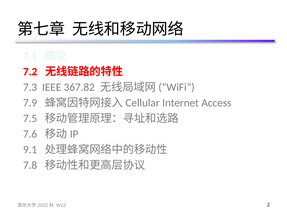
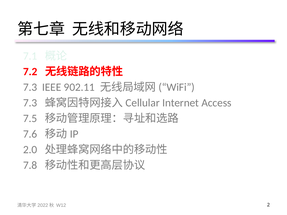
367.82: 367.82 -> 902.11
7.9 at (30, 103): 7.9 -> 7.3
9.1: 9.1 -> 2.0
